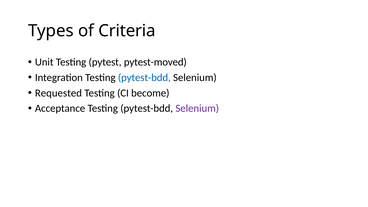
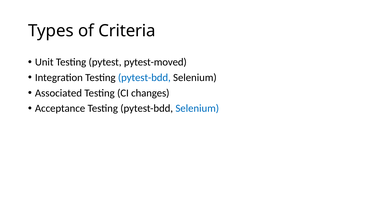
Requested: Requested -> Associated
become: become -> changes
Selenium at (197, 108) colour: purple -> blue
